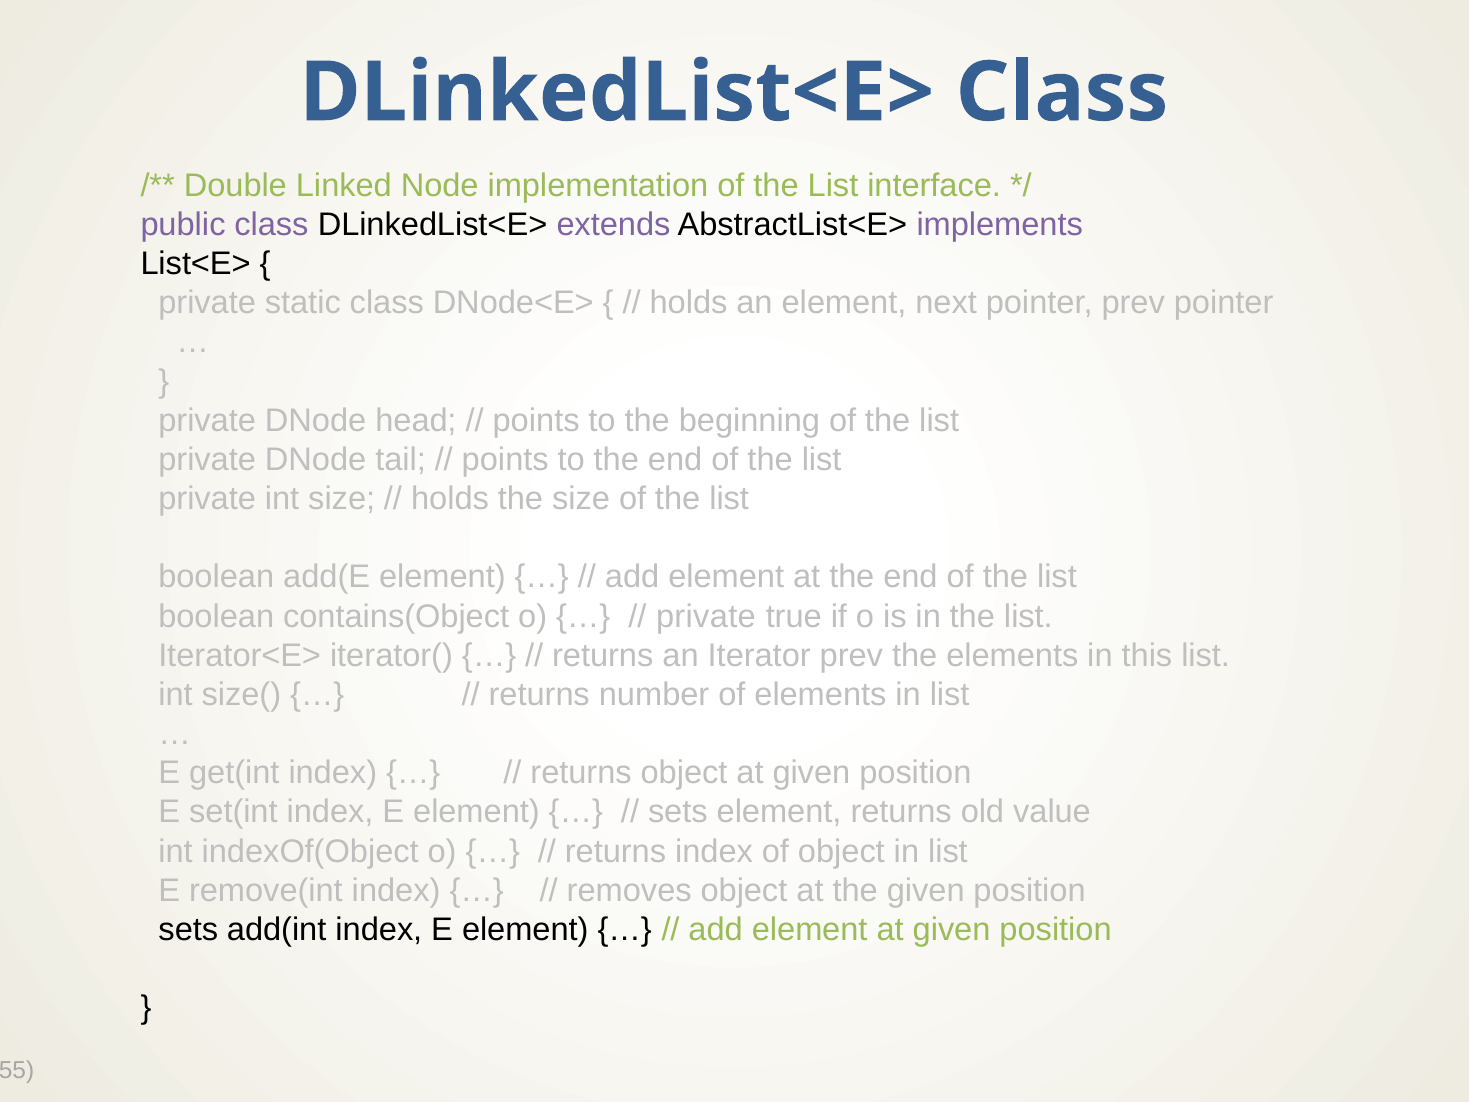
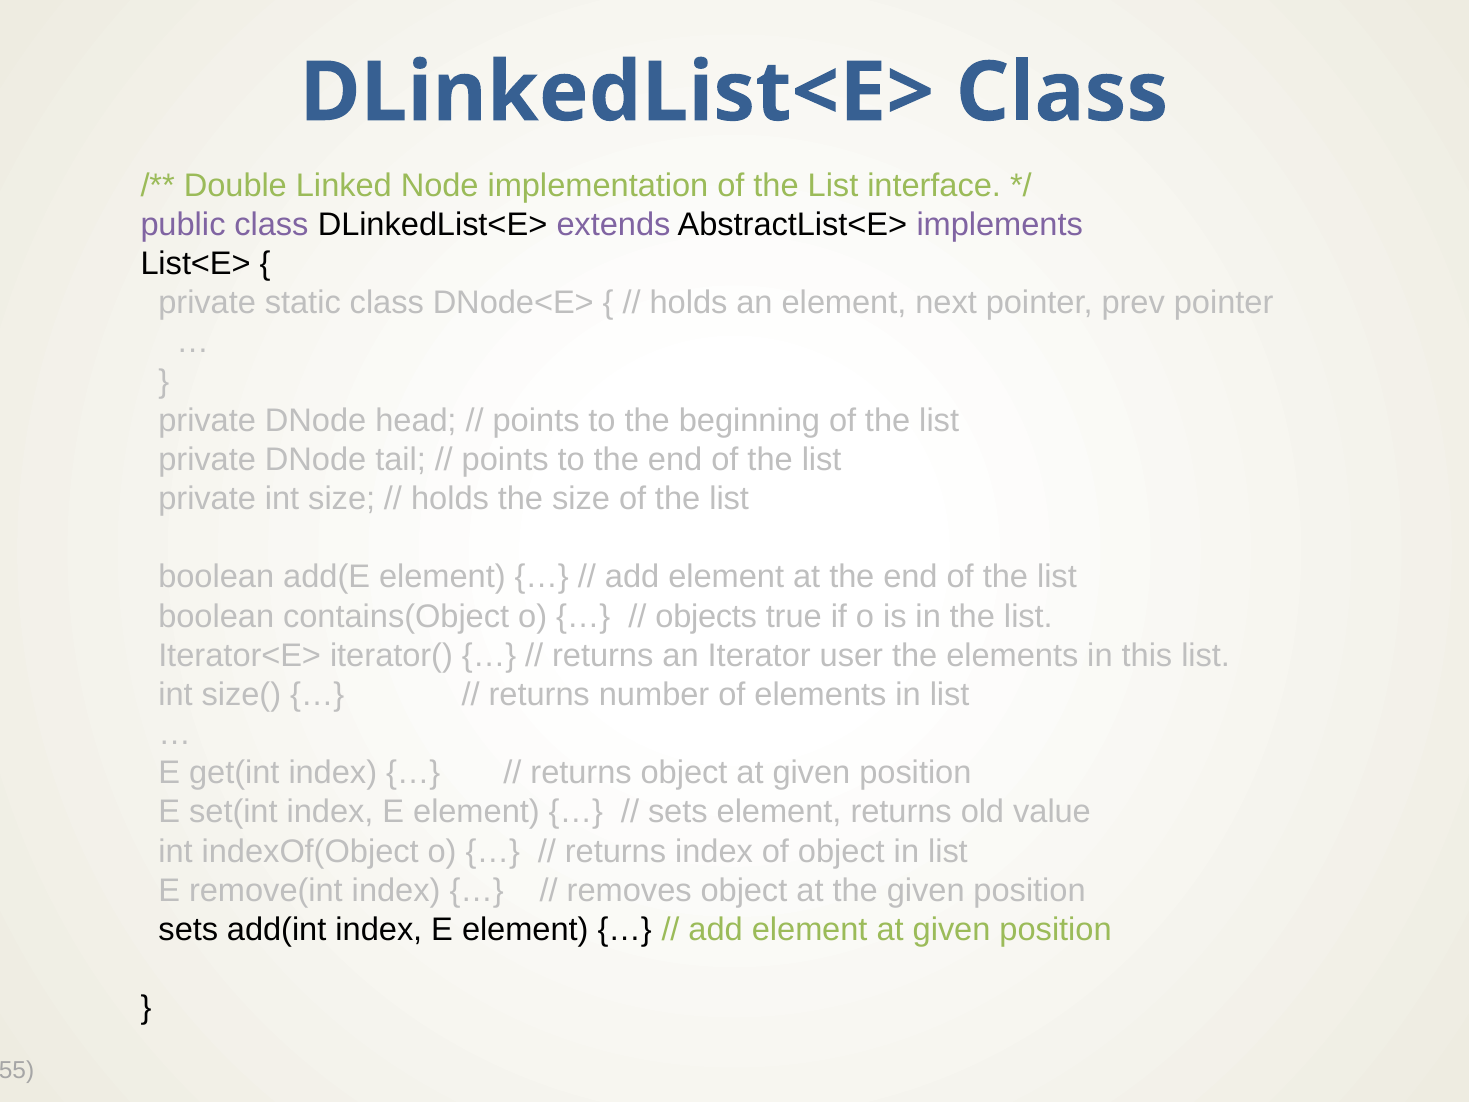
private at (706, 616): private -> objects
Iterator prev: prev -> user
